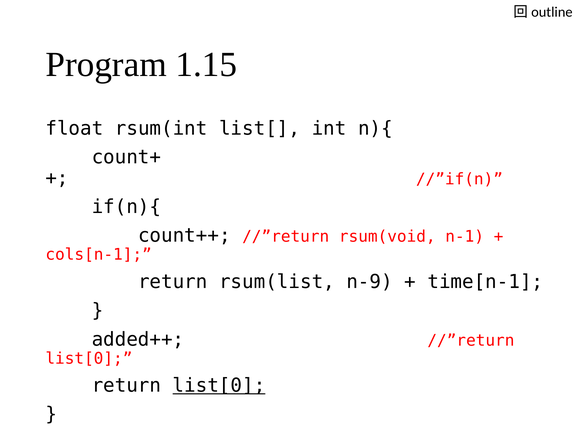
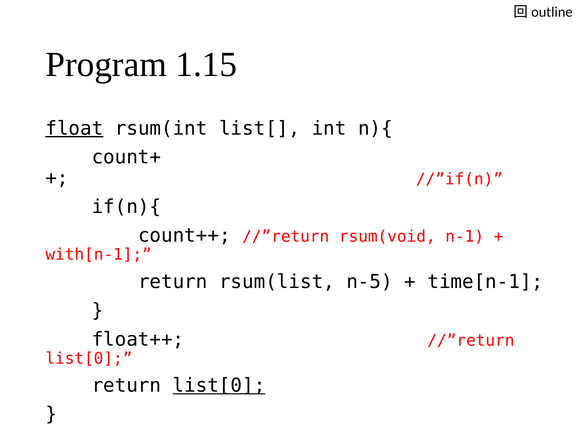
float underline: none -> present
cols[n-1: cols[n-1 -> with[n-1
n-9: n-9 -> n-5
added++: added++ -> float++
